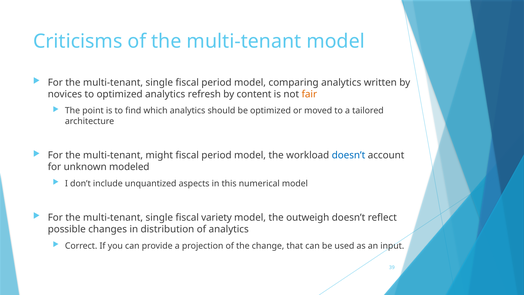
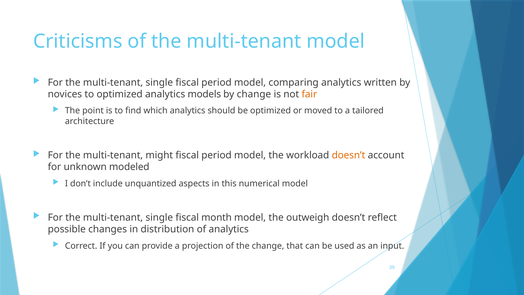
refresh: refresh -> models
by content: content -> change
doesn’t at (349, 155) colour: blue -> orange
variety: variety -> month
